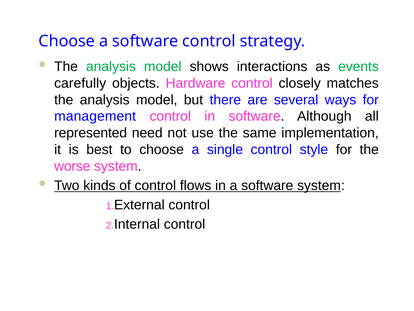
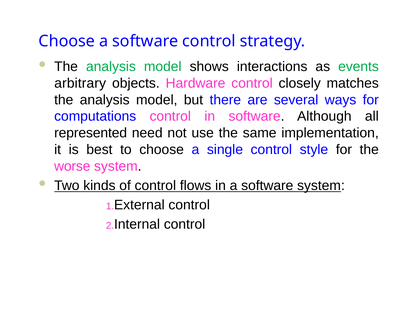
carefully: carefully -> arbitrary
management: management -> computations
